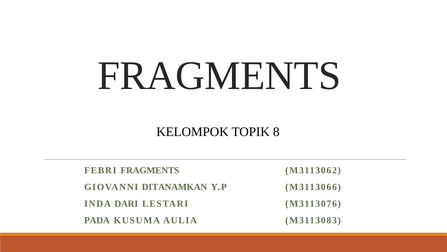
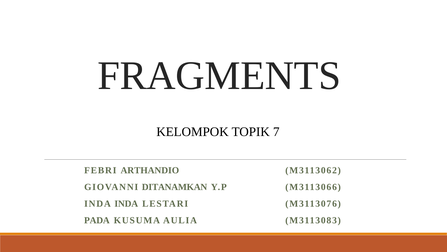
8: 8 -> 7
FEBRI FRAGMENTS: FRAGMENTS -> ARTHANDIO
INDA DARI: DARI -> INDA
